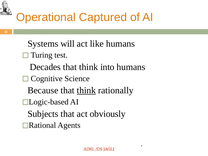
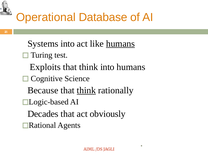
Captured: Captured -> Database
Systems will: will -> into
humans at (120, 44) underline: none -> present
Decades: Decades -> Exploits
Subjects: Subjects -> Decades
